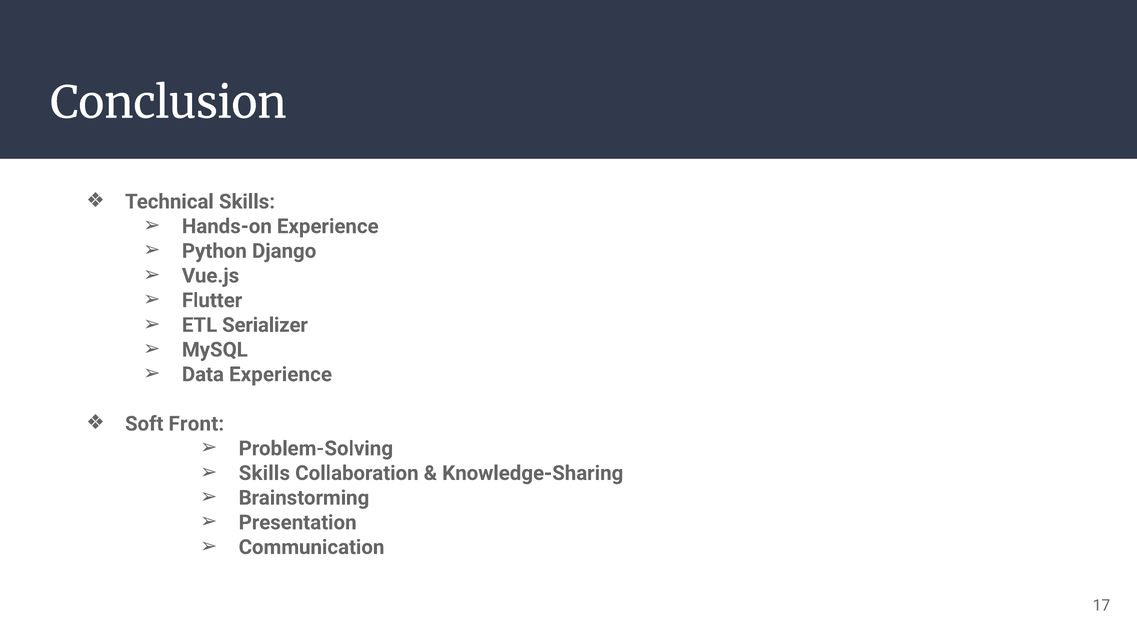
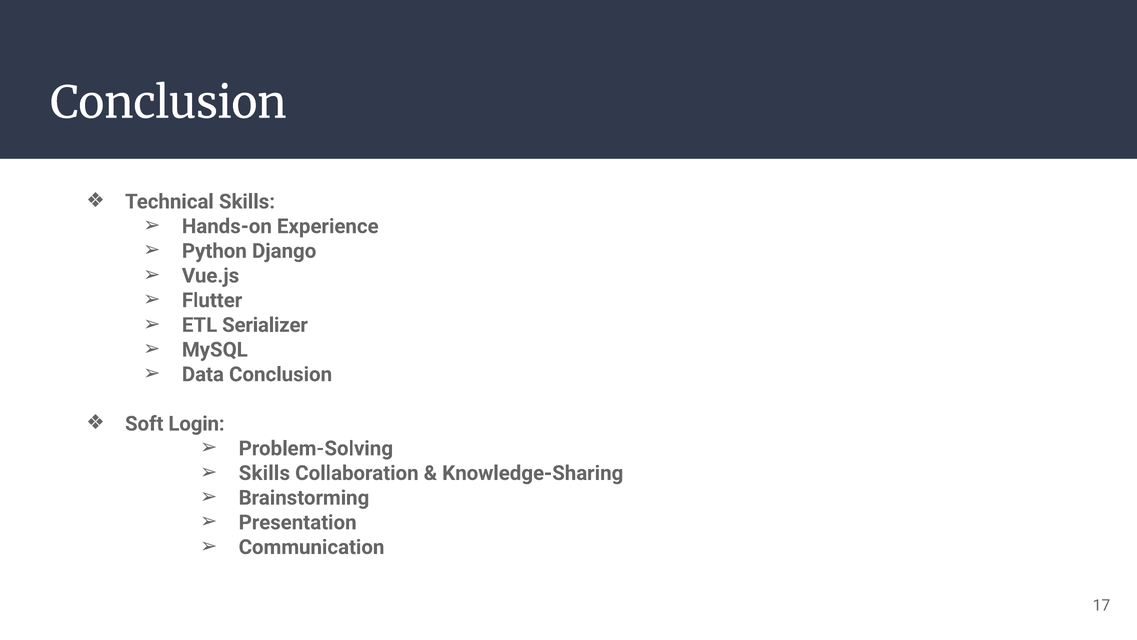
Data Experience: Experience -> Conclusion
Front: Front -> Login
